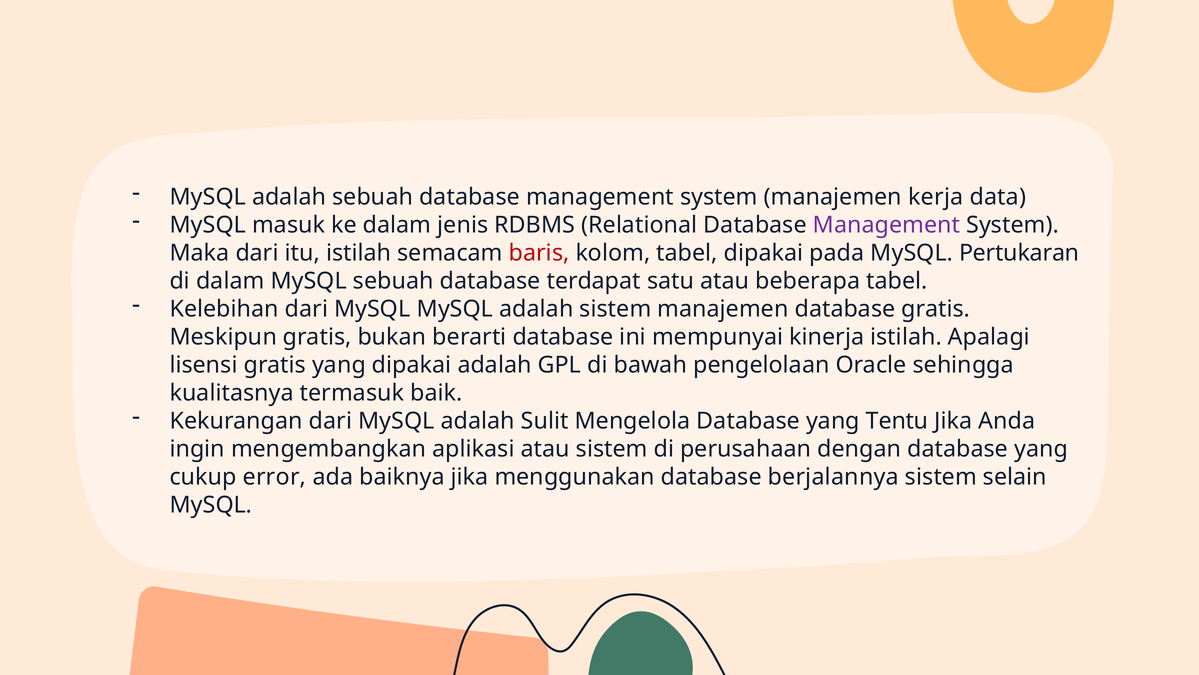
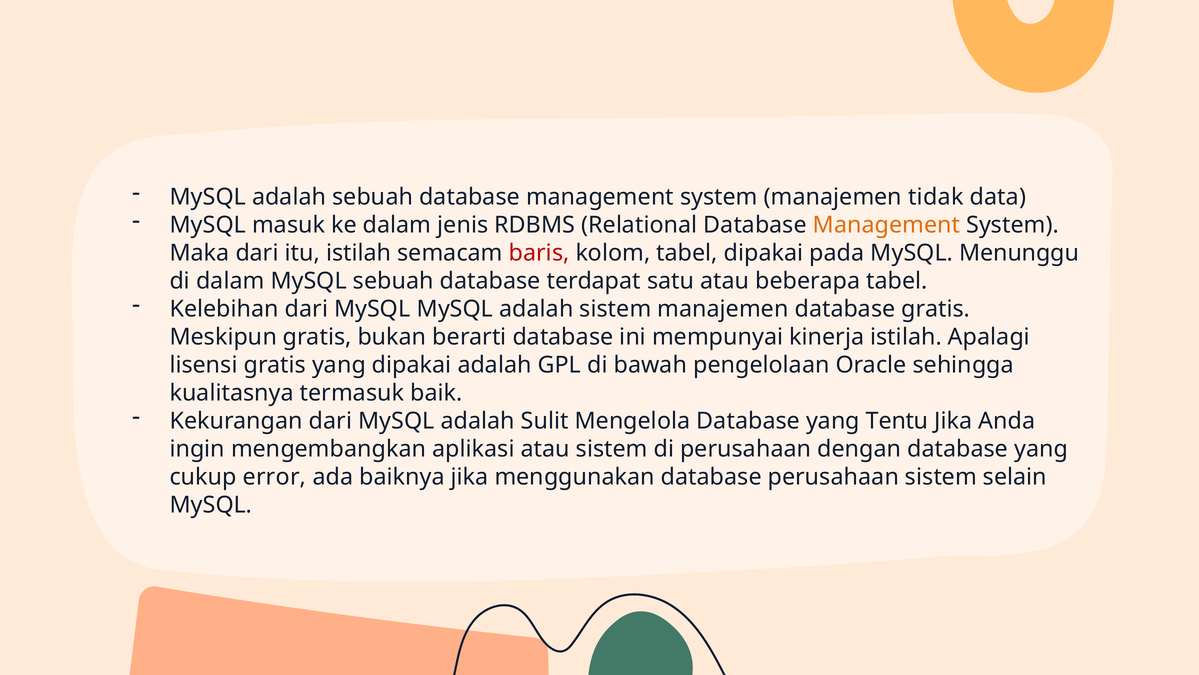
kerja: kerja -> tidak
Management at (887, 225) colour: purple -> orange
Pertukaran: Pertukaran -> Menunggu
database berjalannya: berjalannya -> perusahaan
